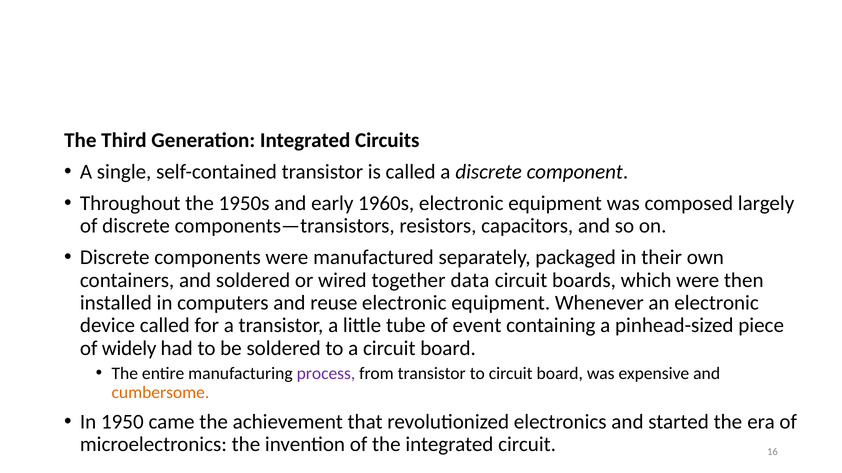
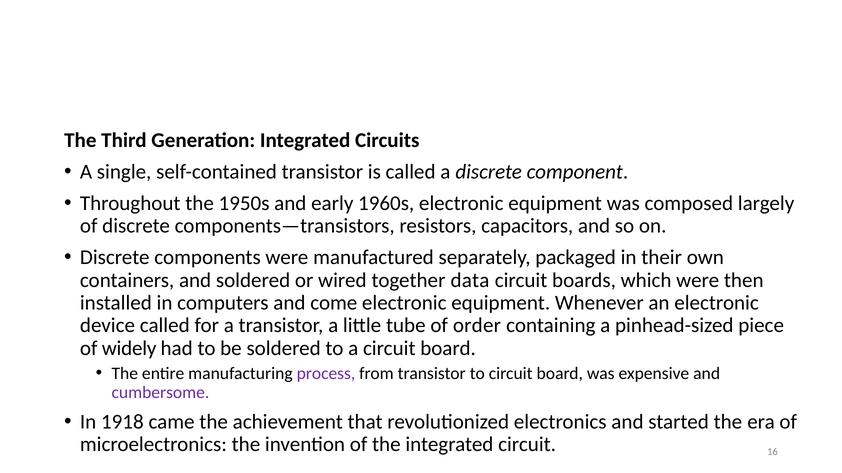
reuse: reuse -> come
event: event -> order
cumbersome colour: orange -> purple
1950: 1950 -> 1918
